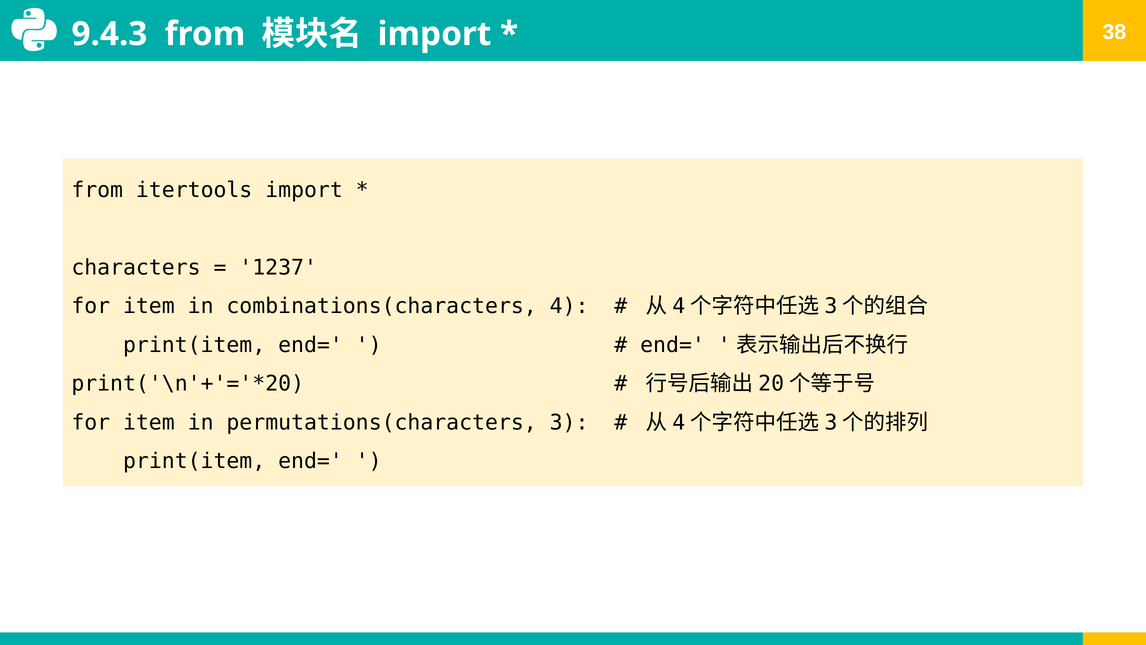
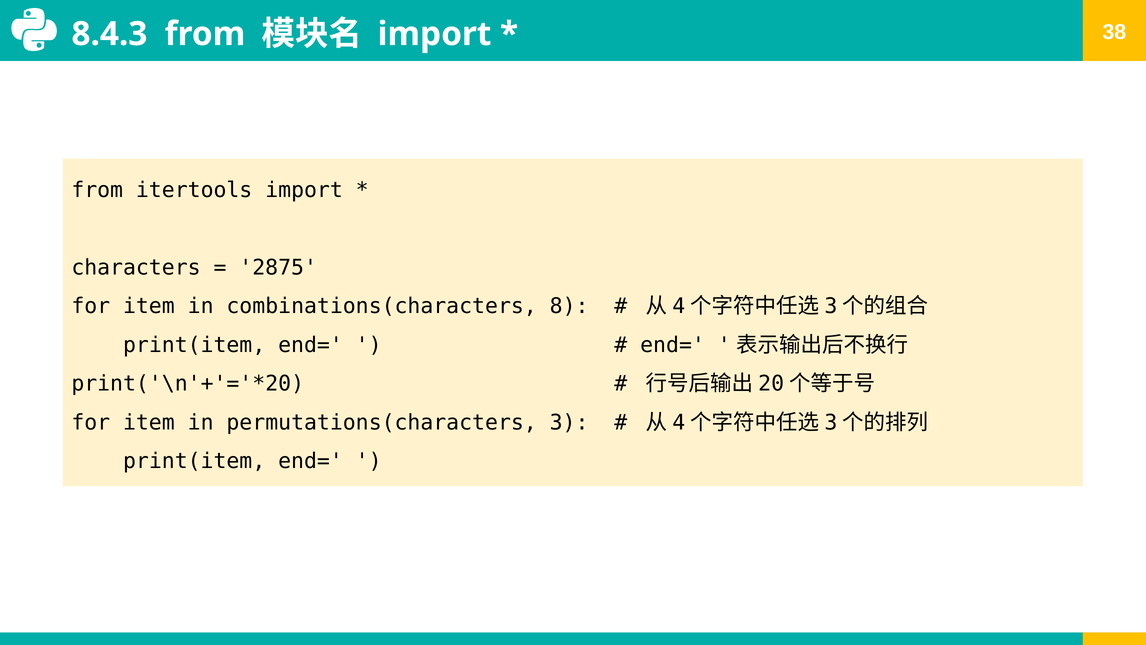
9.4.3: 9.4.3 -> 8.4.3
1237: 1237 -> 2875
4: 4 -> 8
